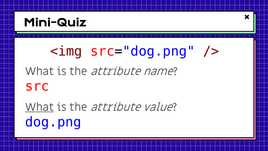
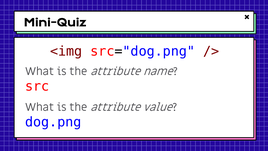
What at (40, 107) underline: present -> none
